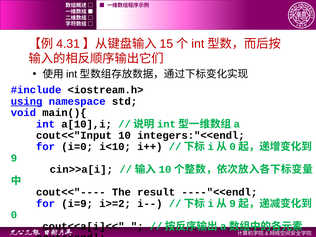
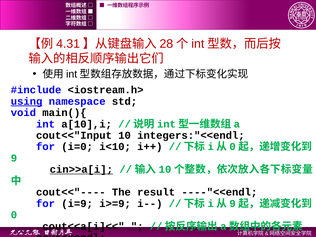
15: 15 -> 28
cin>>a[i underline: none -> present
i>=2: i>=2 -> i>=9
